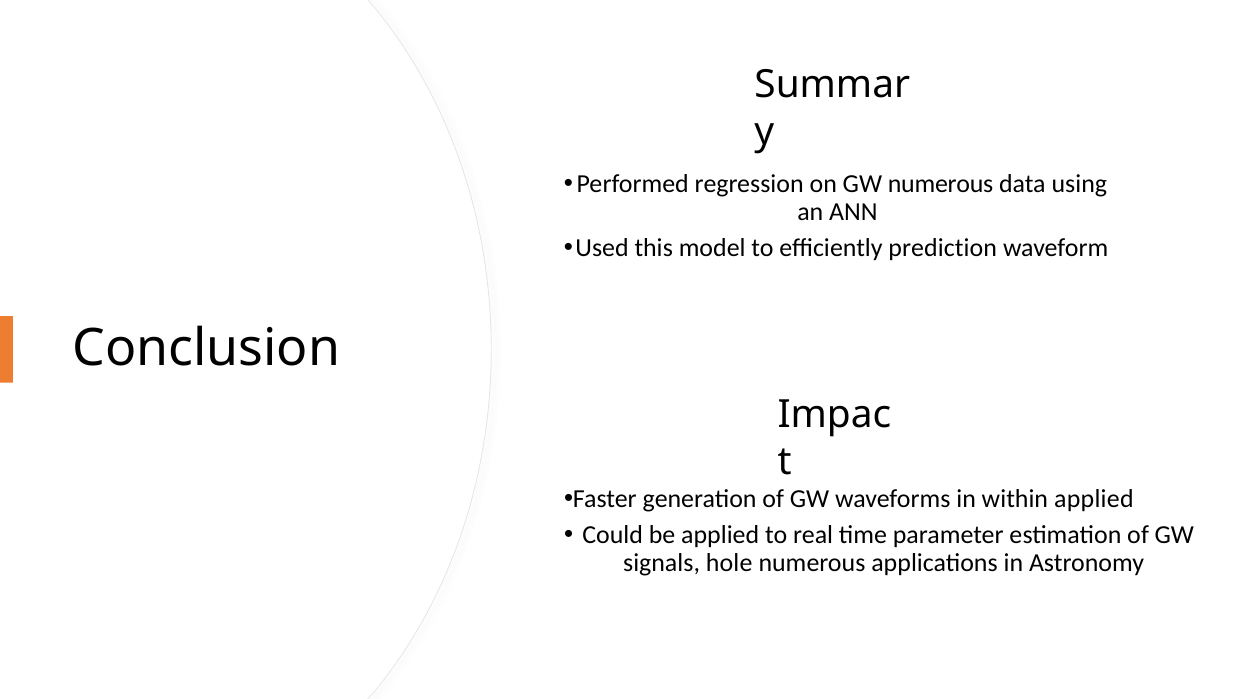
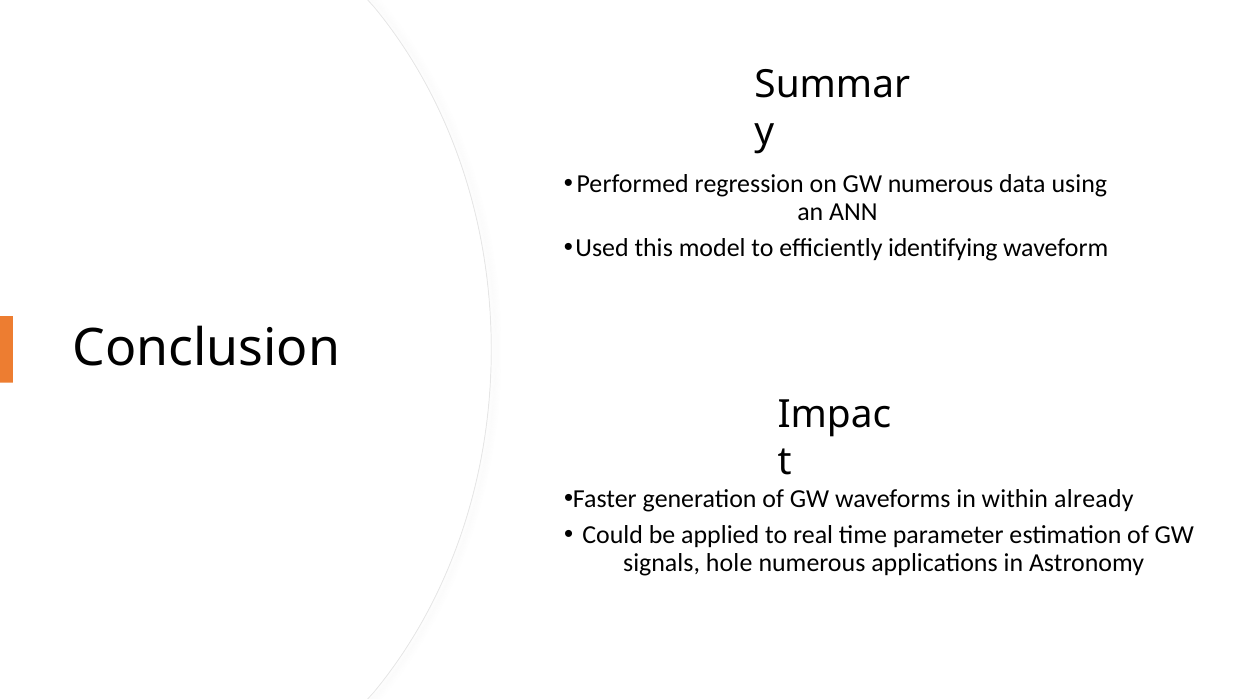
prediction: prediction -> identifying
within applied: applied -> already
